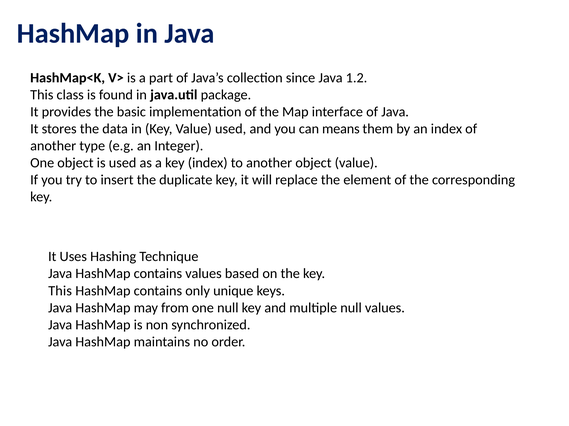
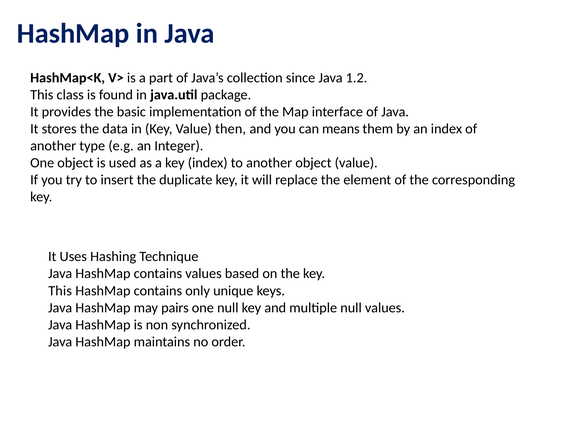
Value used: used -> then
from: from -> pairs
